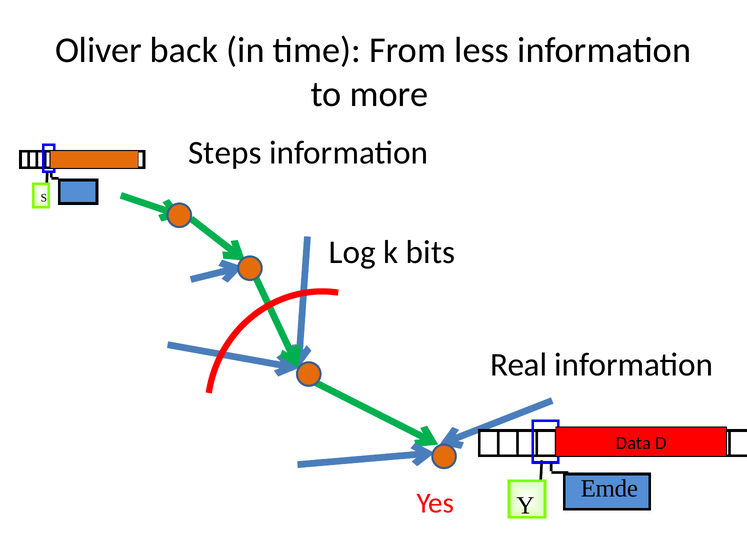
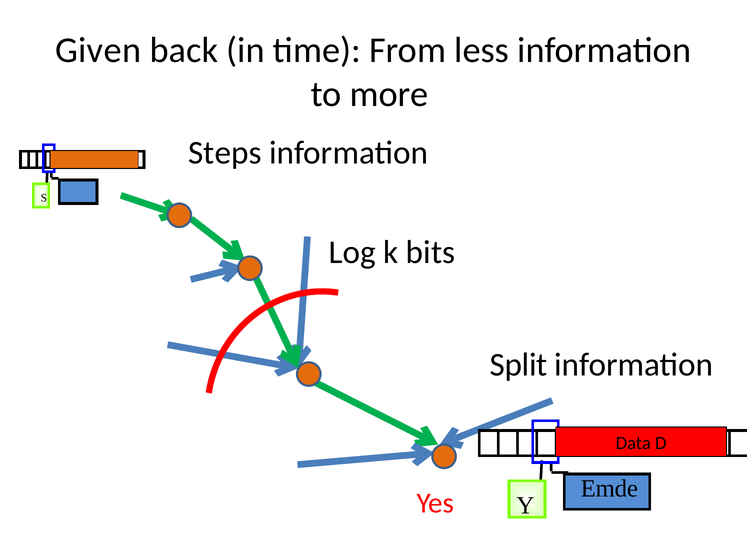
Oliver: Oliver -> Given
Real: Real -> Split
